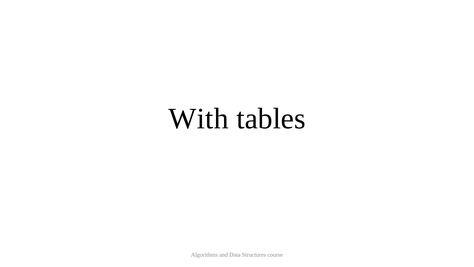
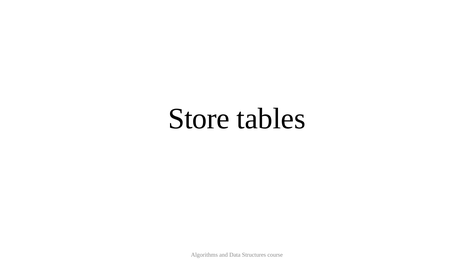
With: With -> Store
